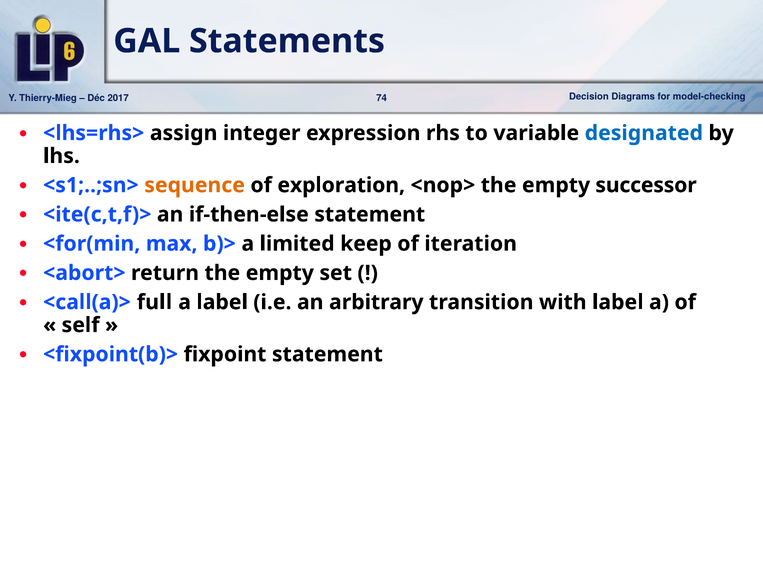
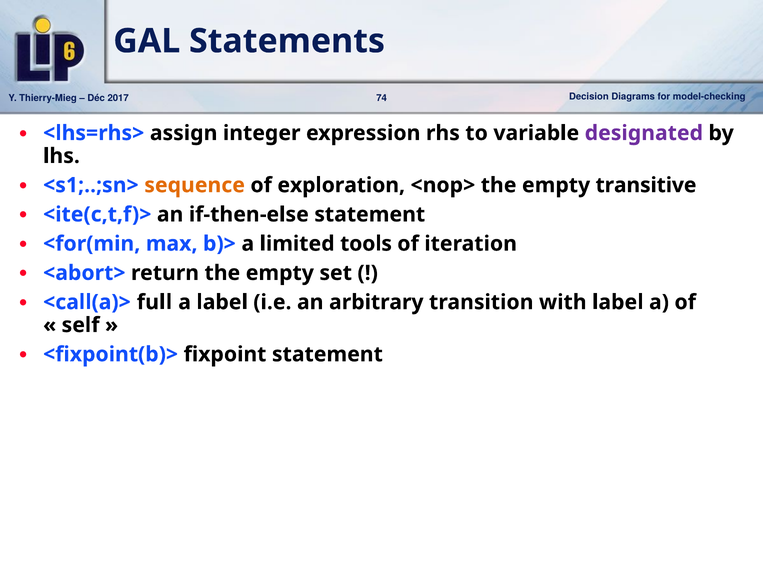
designated colour: blue -> purple
successor: successor -> transitive
keep: keep -> tools
